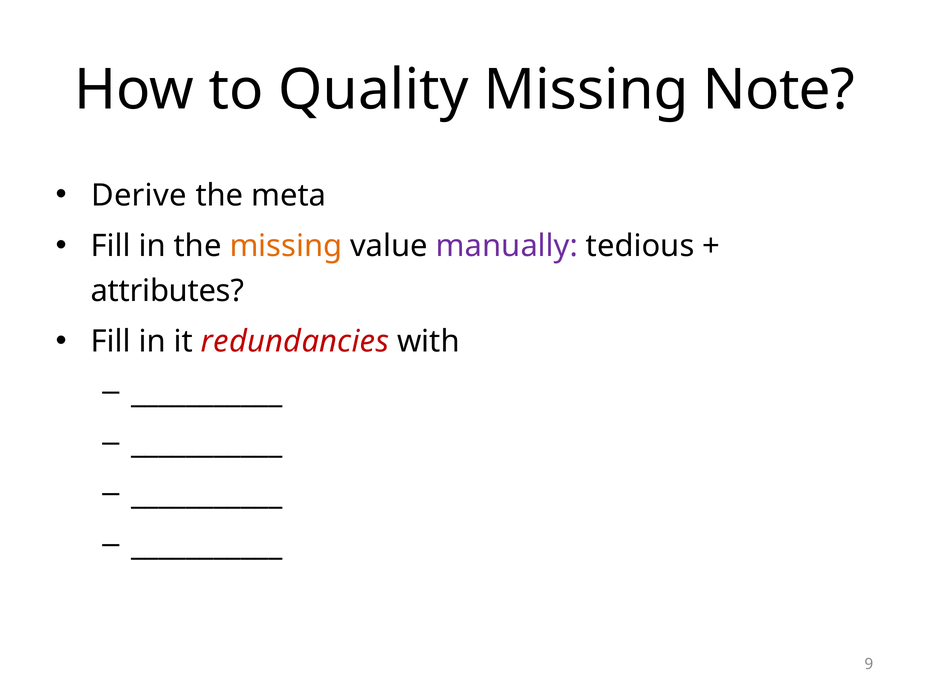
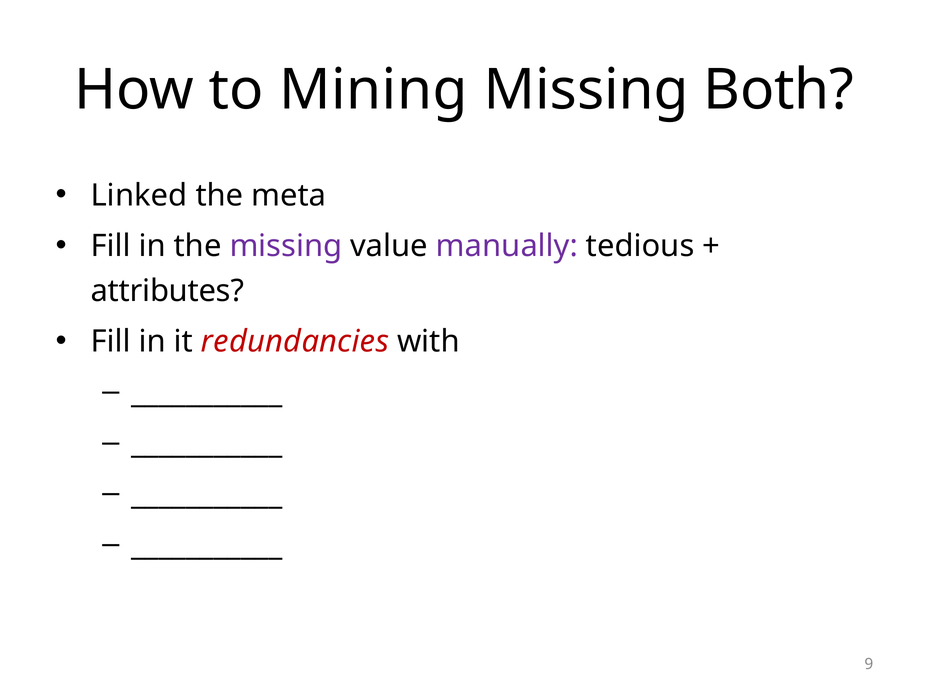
Quality: Quality -> Mining
Note: Note -> Both
Derive: Derive -> Linked
missing at (286, 246) colour: orange -> purple
